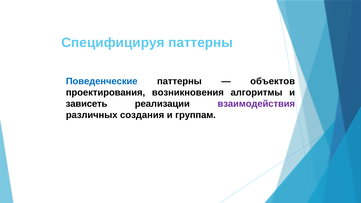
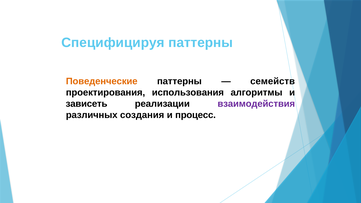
Поведенческие colour: blue -> orange
объектов: объектов -> семейств
возникновения: возникновения -> использования
группам: группам -> процесс
